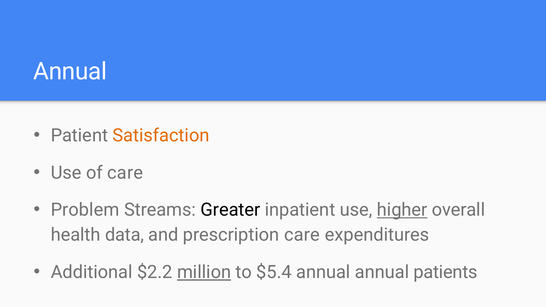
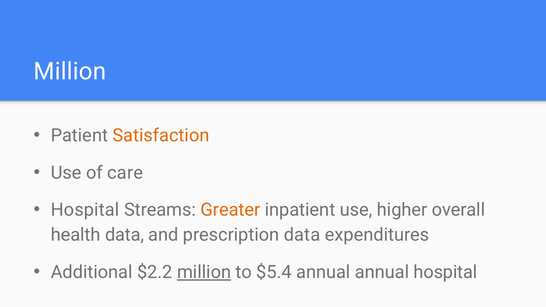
Annual at (70, 72): Annual -> Million
Problem at (85, 210): Problem -> Hospital
Greater colour: black -> orange
higher underline: present -> none
prescription care: care -> data
annual patients: patients -> hospital
